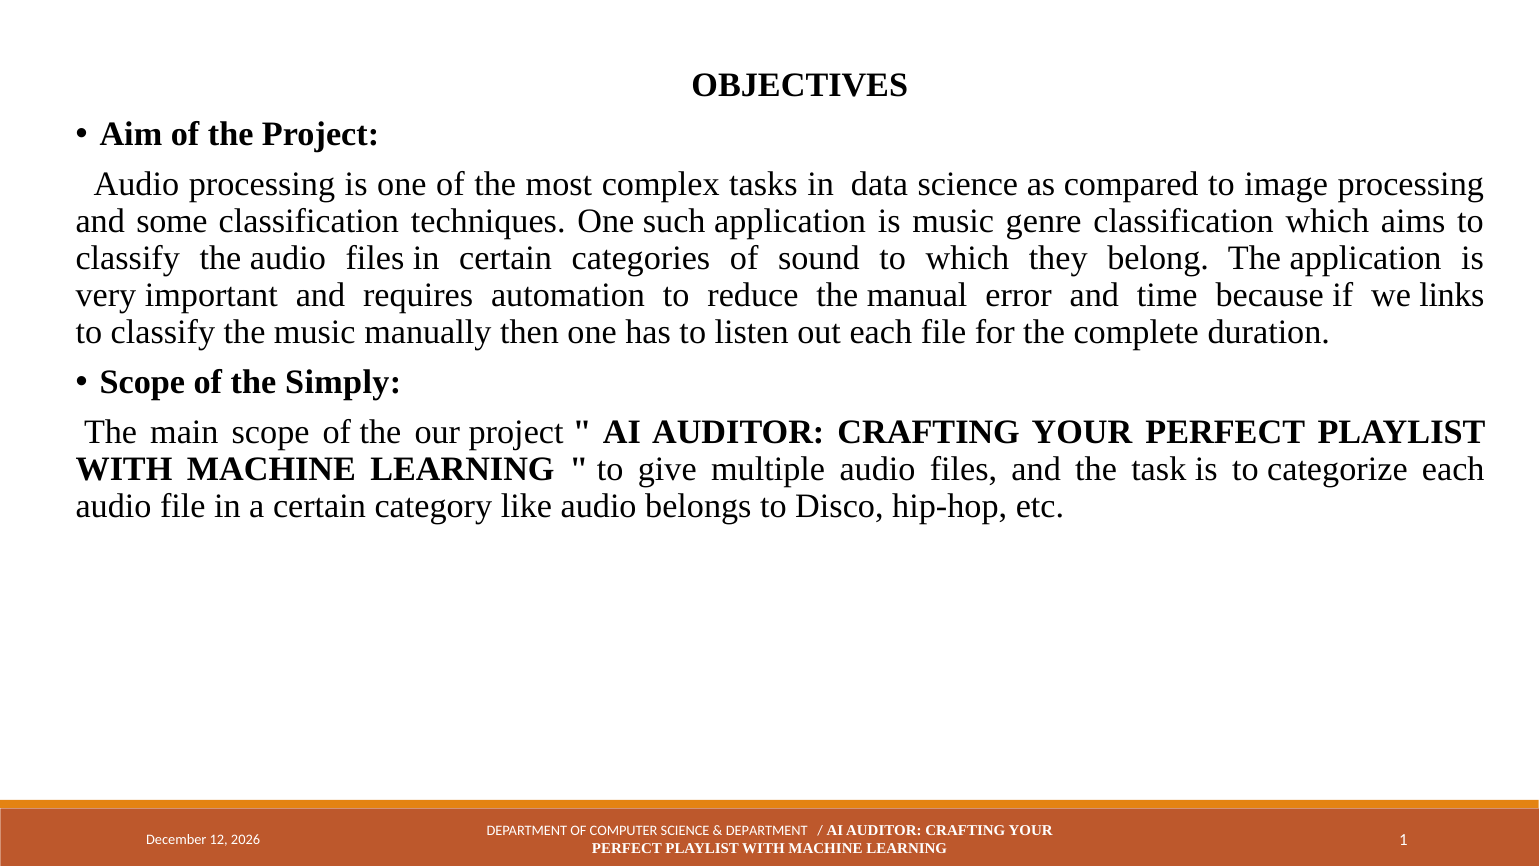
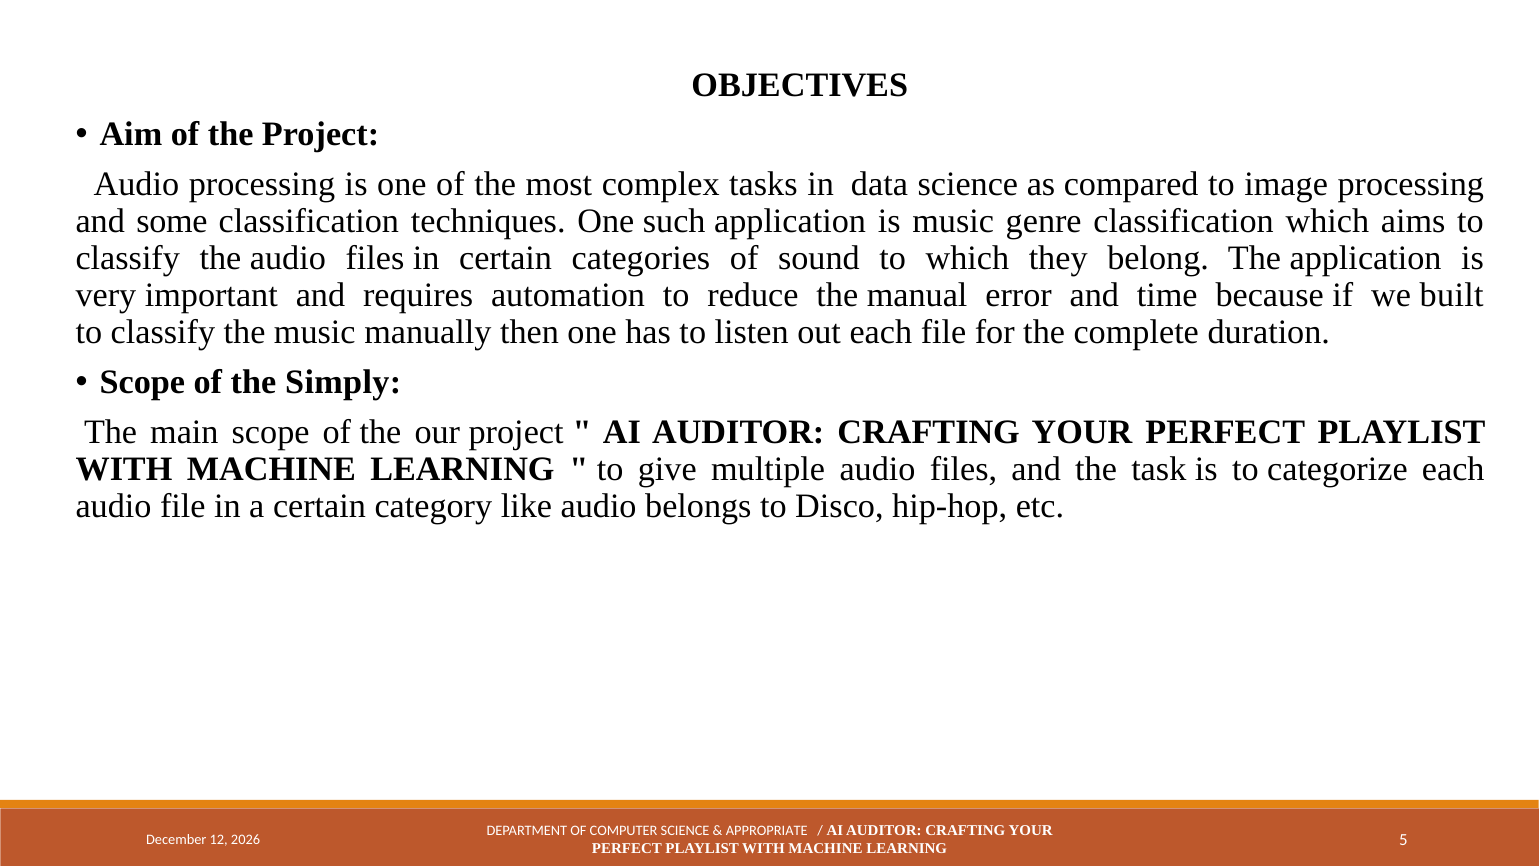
links: links -> built
DEPARTMENT at (767, 831): DEPARTMENT -> APPROPRIATE
1: 1 -> 5
